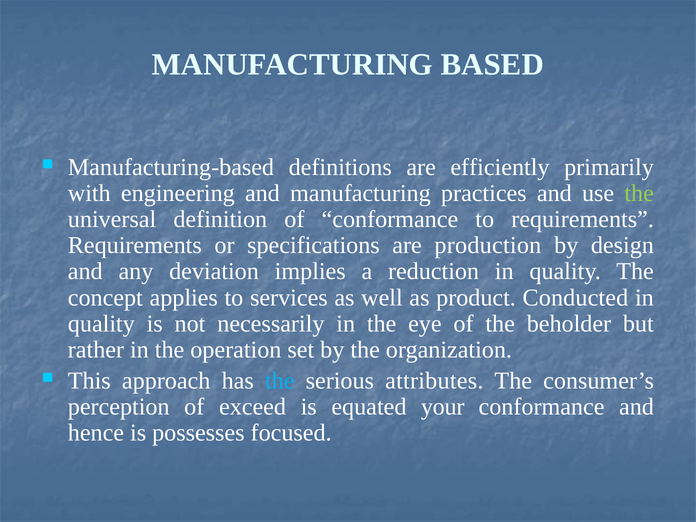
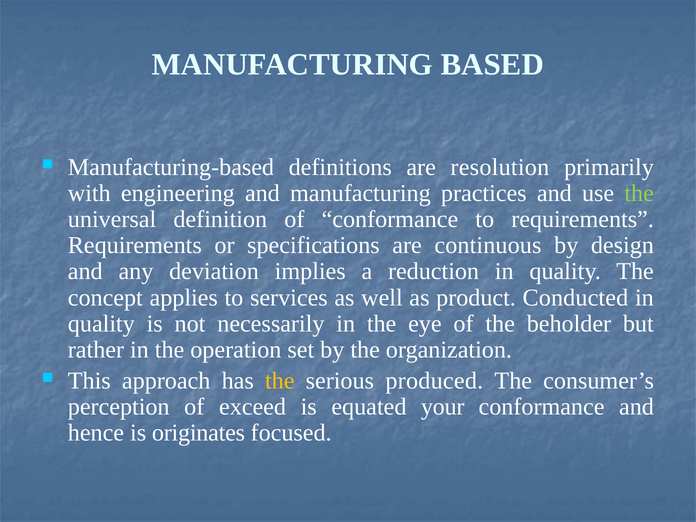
efficiently: efficiently -> resolution
production: production -> continuous
the at (280, 381) colour: light blue -> yellow
attributes: attributes -> produced
possesses: possesses -> originates
